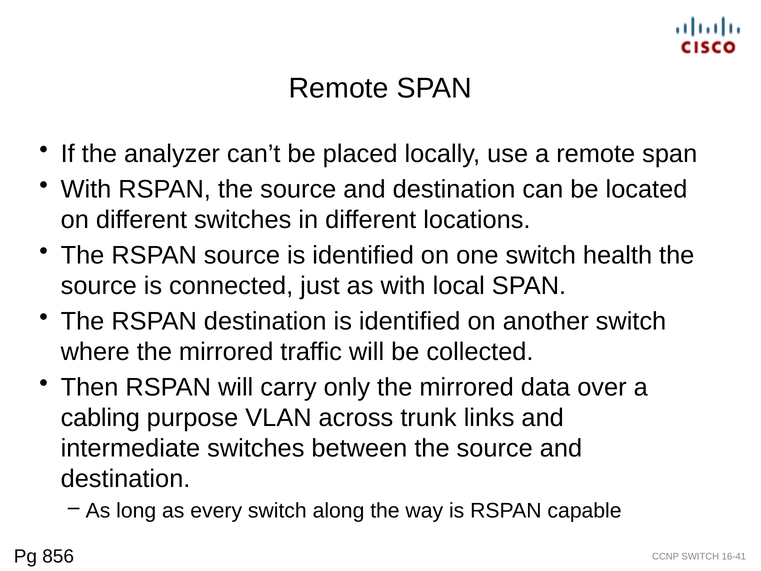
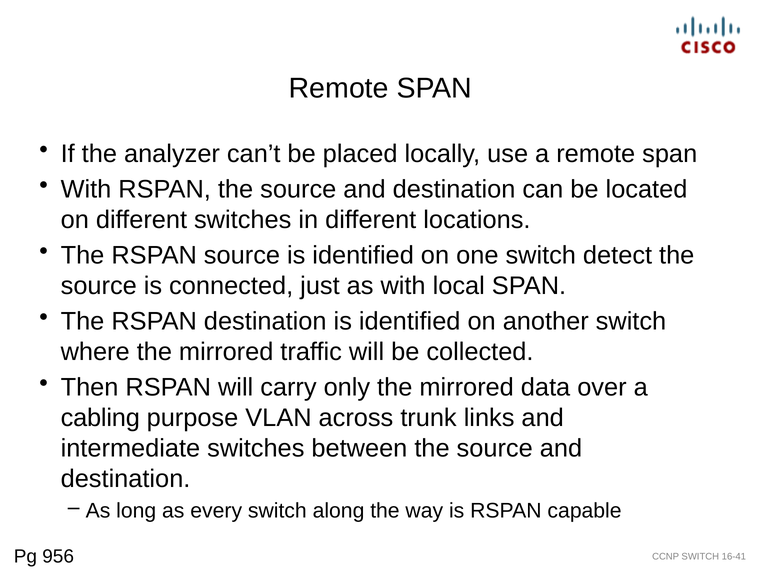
health: health -> detect
856: 856 -> 956
